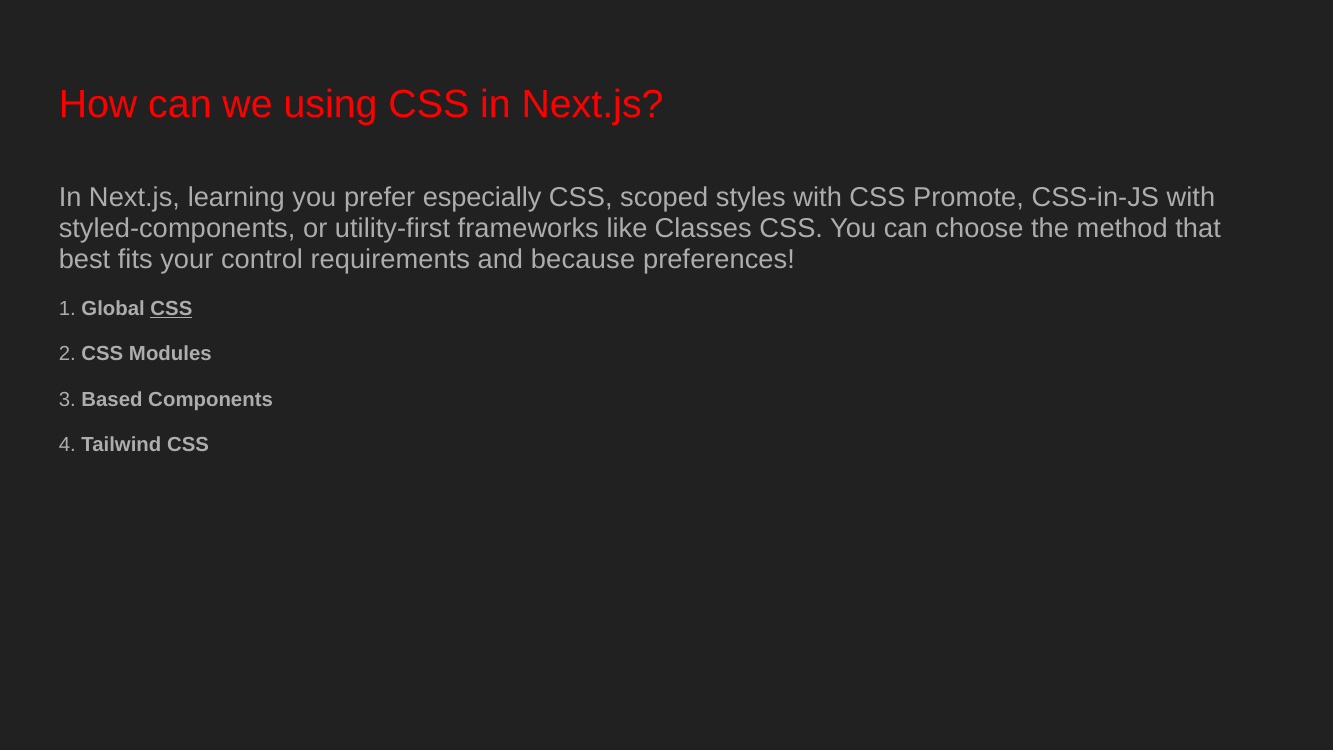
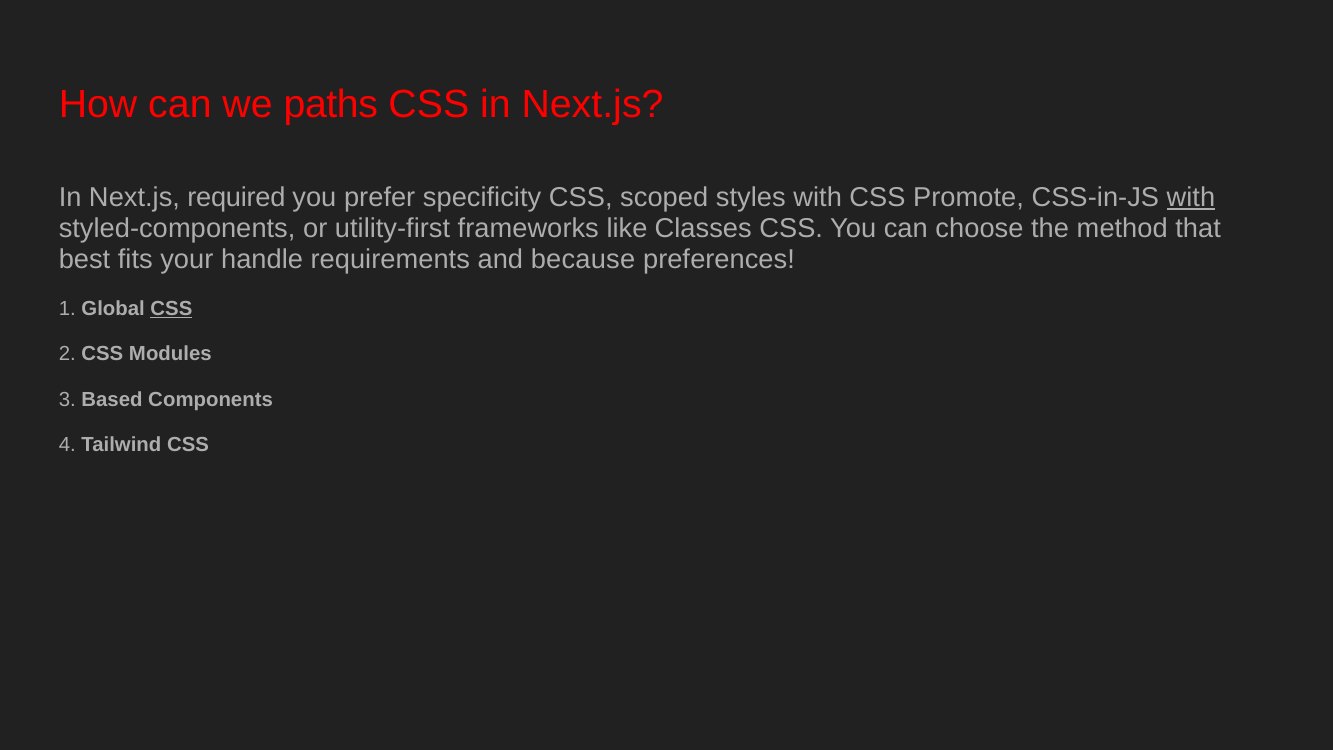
using: using -> paths
learning: learning -> required
especially: especially -> specificity
with at (1191, 197) underline: none -> present
control: control -> handle
